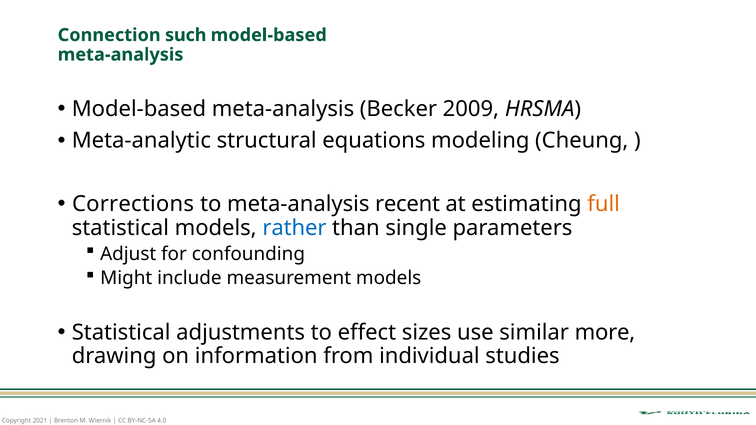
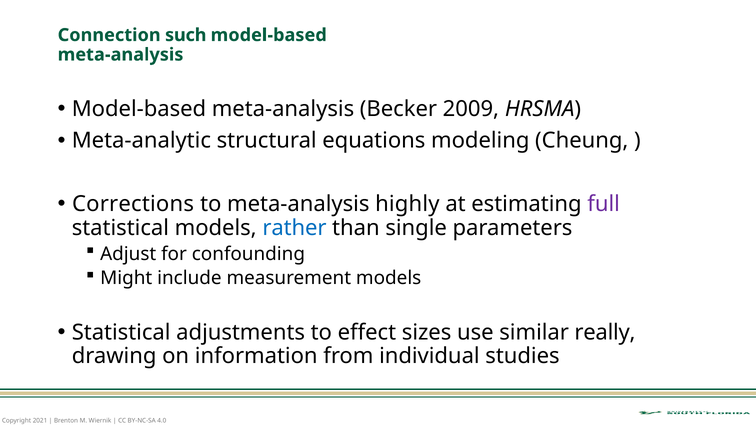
recent: recent -> highly
full colour: orange -> purple
more: more -> really
